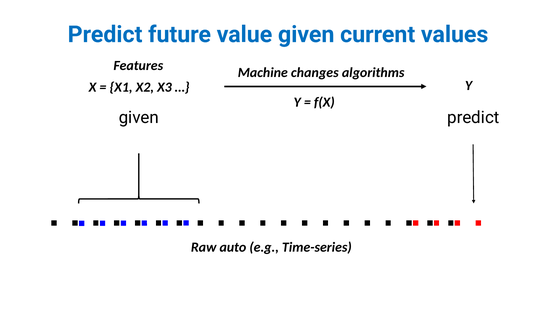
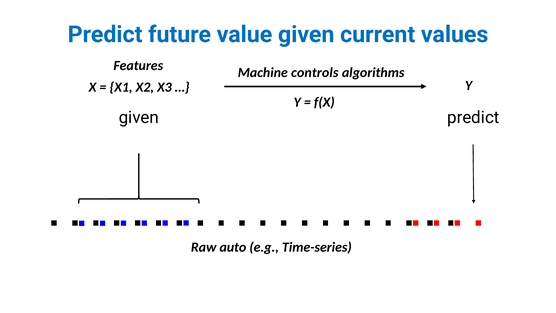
changes: changes -> controls
